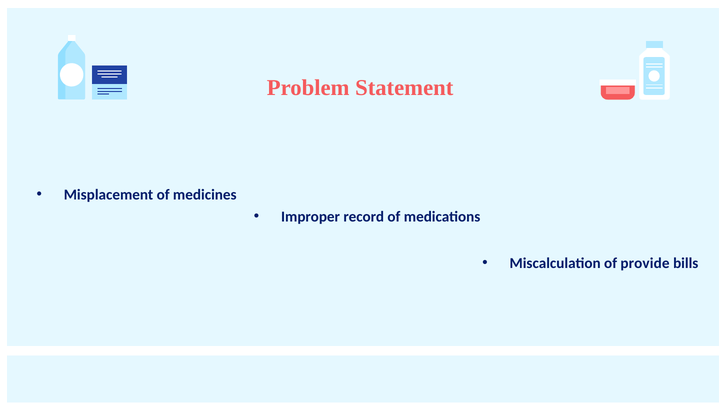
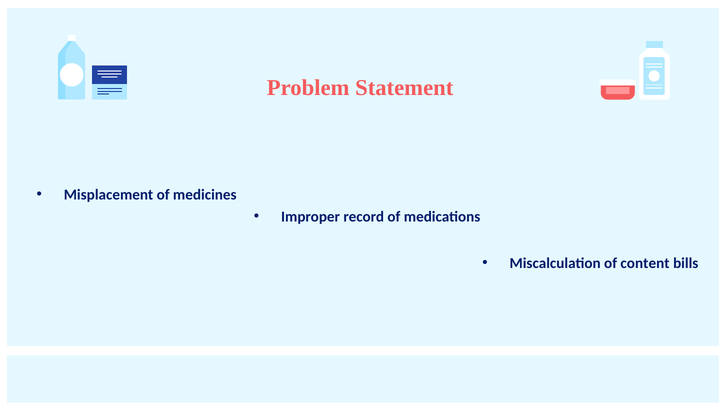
provide: provide -> content
